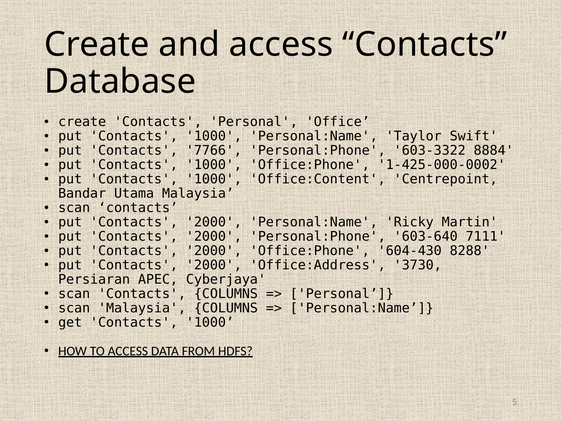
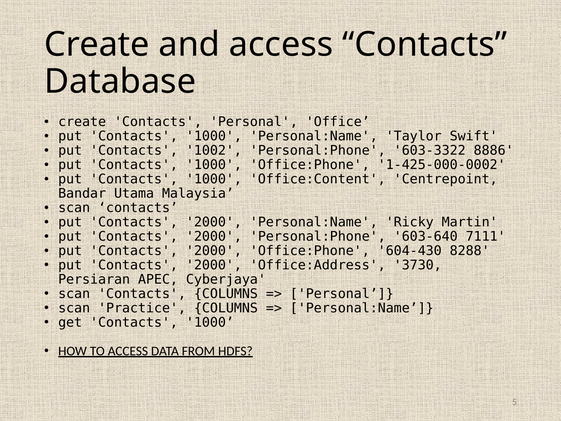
7766: 7766 -> 1002
8884: 8884 -> 8886
scan Malaysia: Malaysia -> Practice
